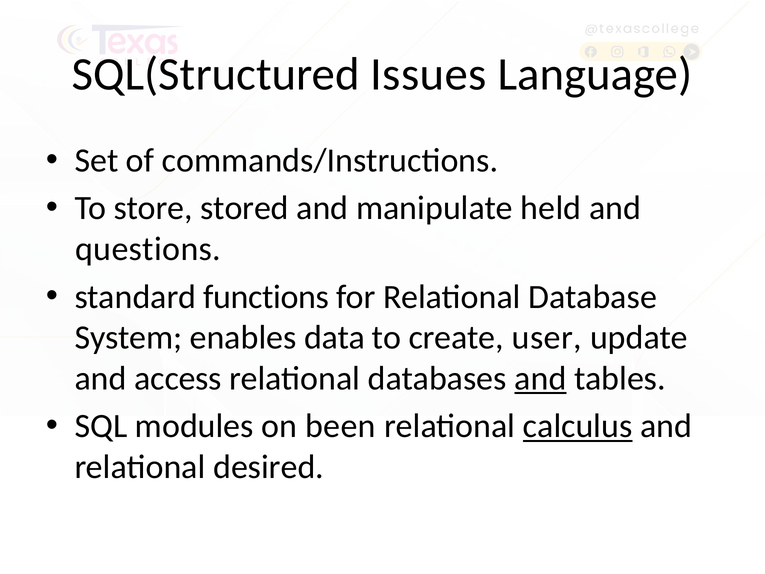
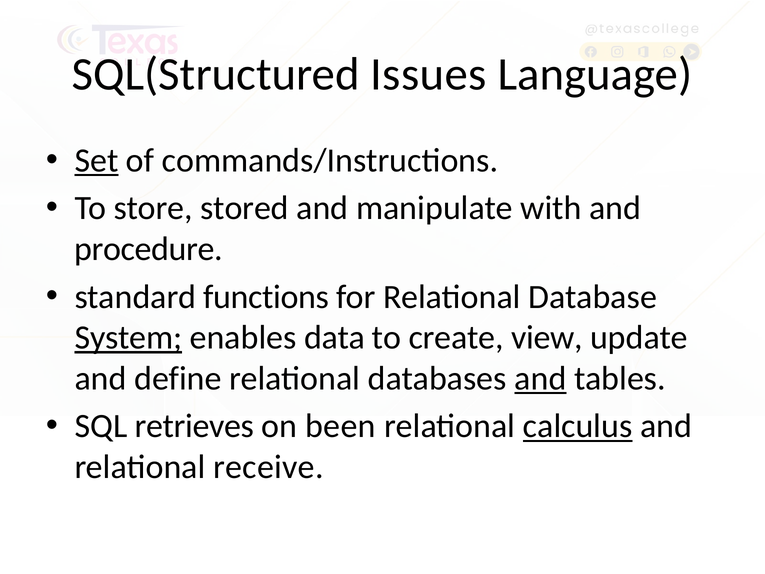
Set underline: none -> present
held: held -> with
questions: questions -> procedure
System underline: none -> present
user: user -> view
access: access -> define
modules: modules -> retrieves
desired: desired -> receive
